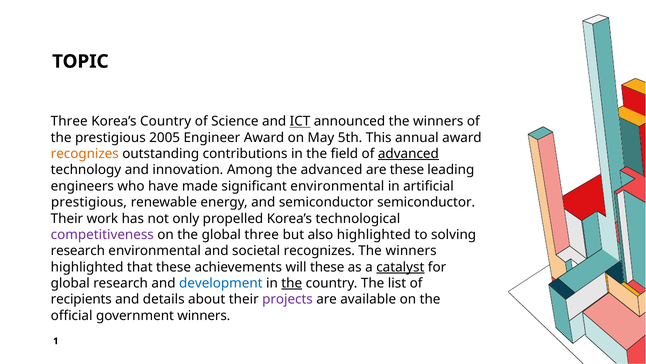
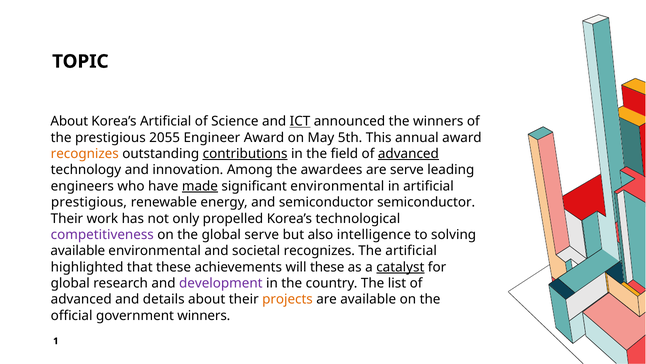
Three at (69, 121): Three -> About
Korea’s Country: Country -> Artificial
2005: 2005 -> 2055
contributions underline: none -> present
the advanced: advanced -> awardees
are these: these -> serve
made underline: none -> present
global three: three -> serve
also highlighted: highlighted -> intelligence
research at (78, 251): research -> available
winners at (411, 251): winners -> artificial
development colour: blue -> purple
the at (292, 283) underline: present -> none
recipients at (81, 299): recipients -> advanced
projects colour: purple -> orange
